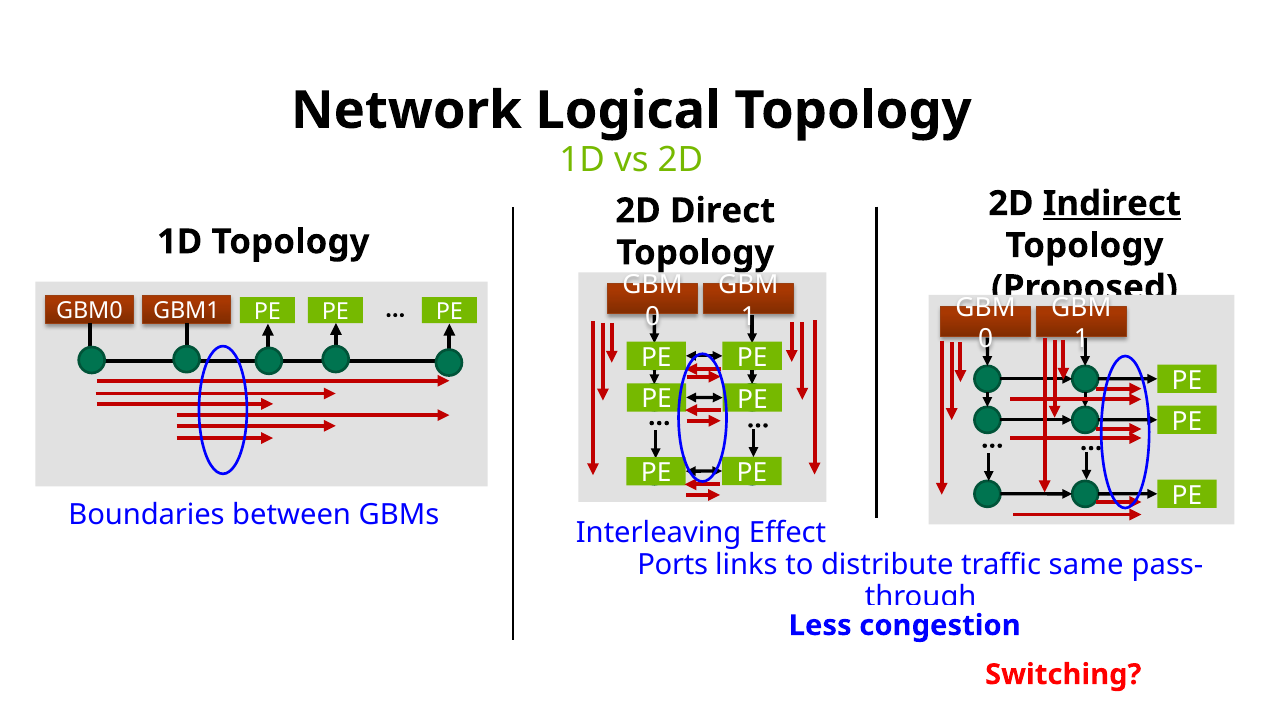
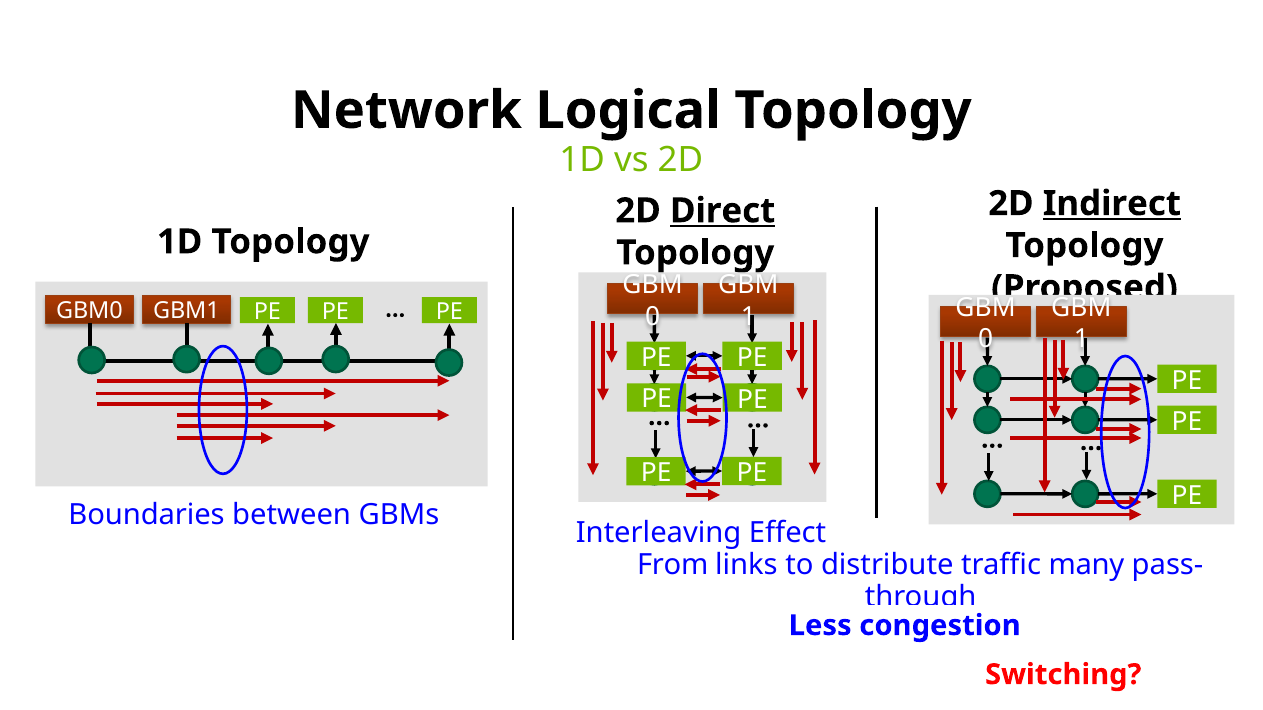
Direct underline: none -> present
Ports: Ports -> From
same: same -> many
